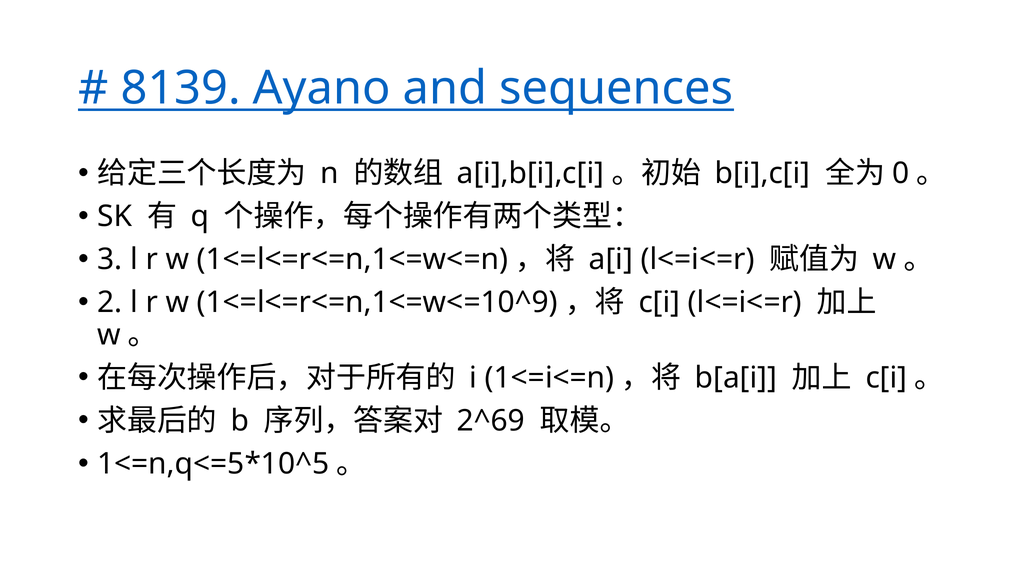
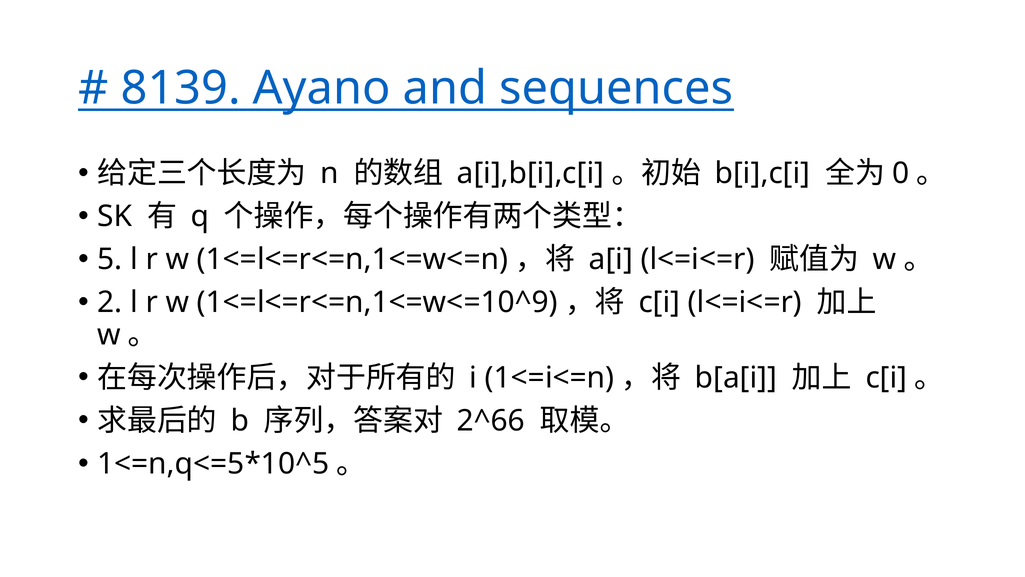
3: 3 -> 5
2^69: 2^69 -> 2^66
